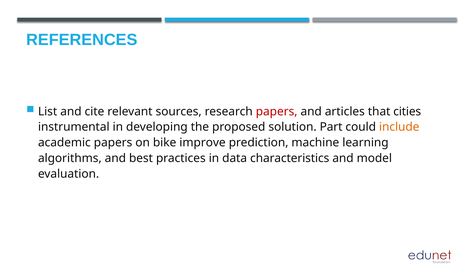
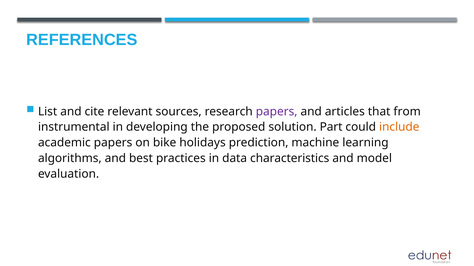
papers at (277, 112) colour: red -> purple
cities: cities -> from
improve: improve -> holidays
